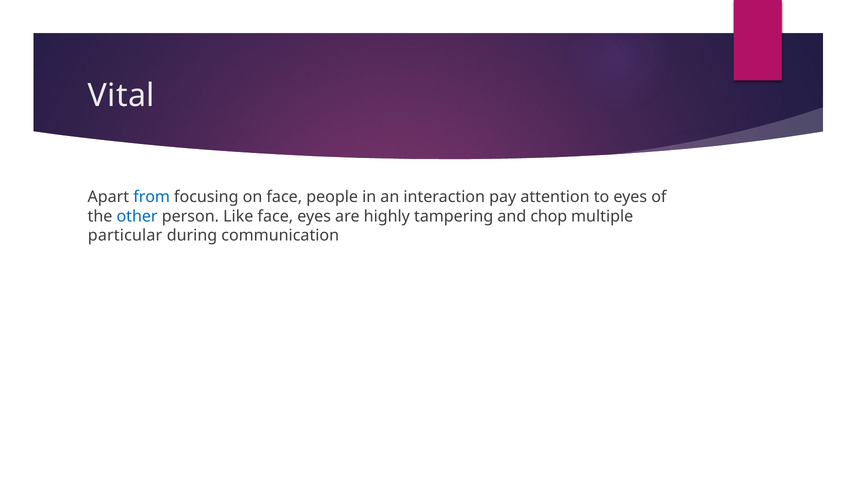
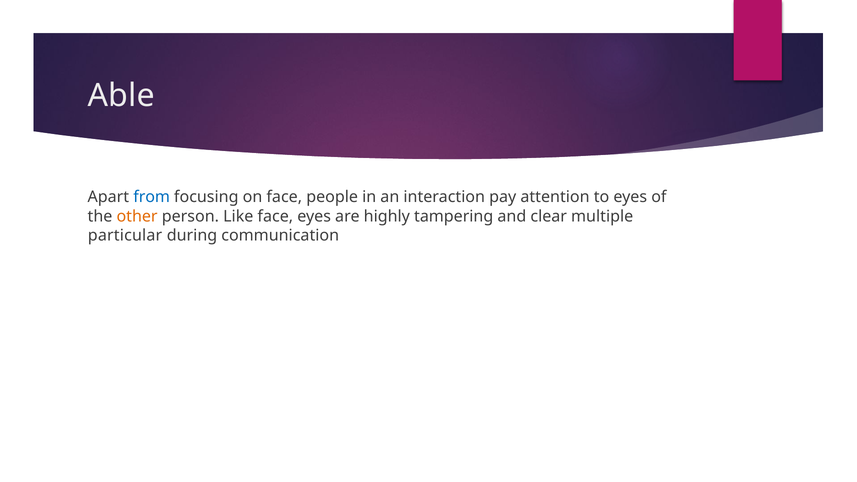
Vital: Vital -> Able
other colour: blue -> orange
chop: chop -> clear
